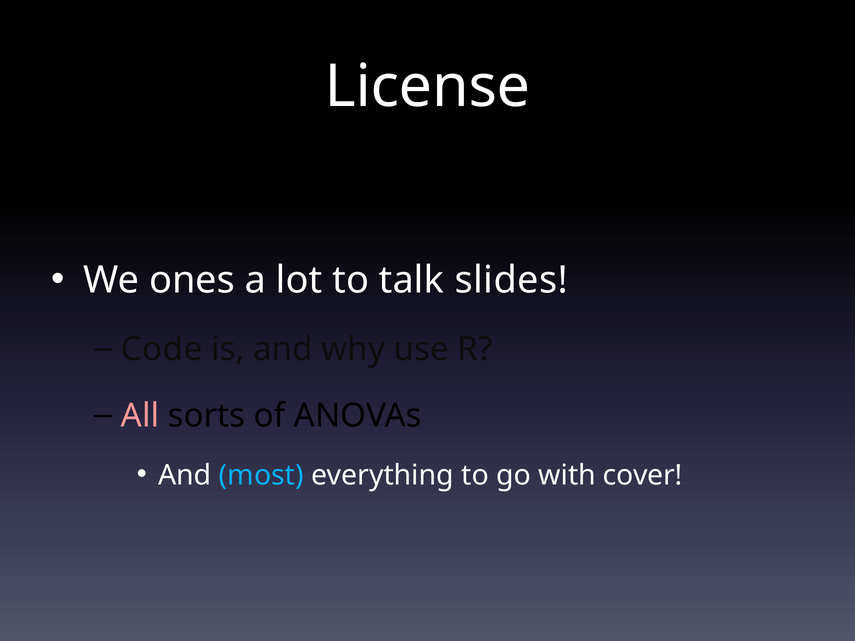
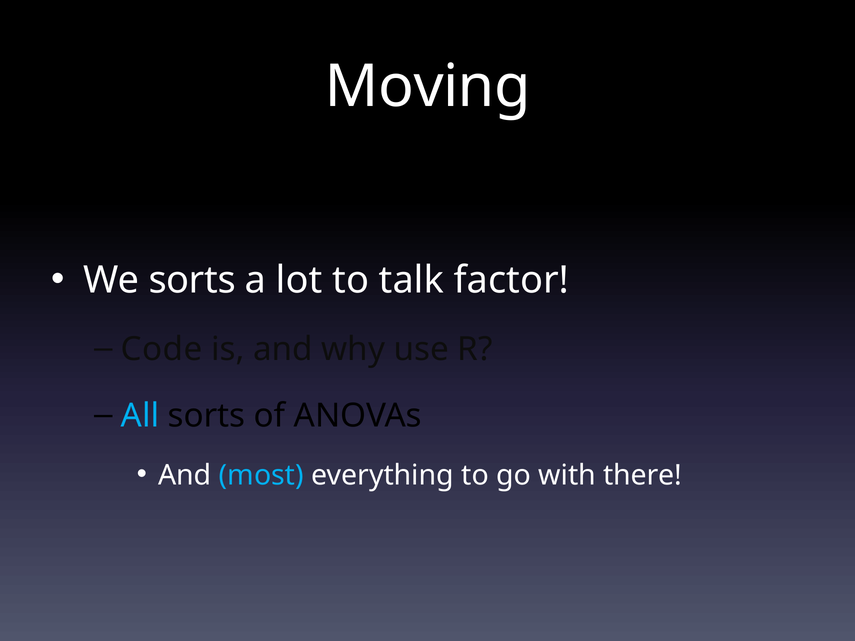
License: License -> Moving
We ones: ones -> sorts
slides: slides -> factor
All colour: pink -> light blue
cover: cover -> there
